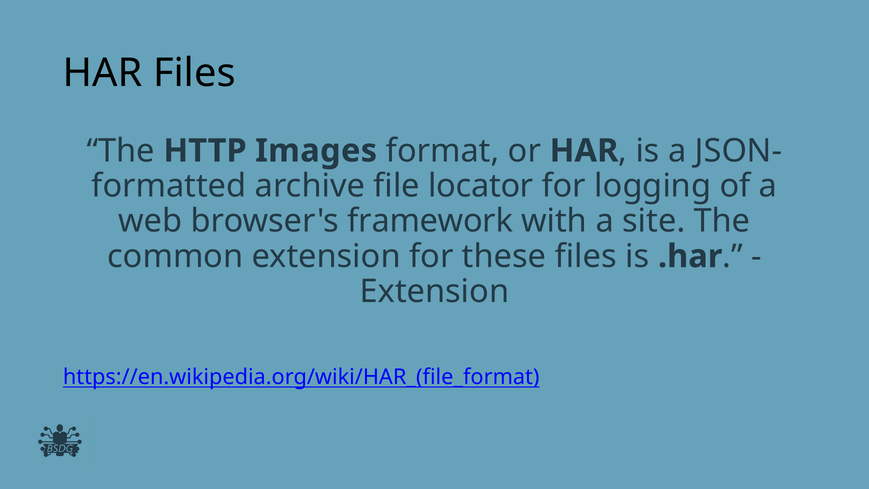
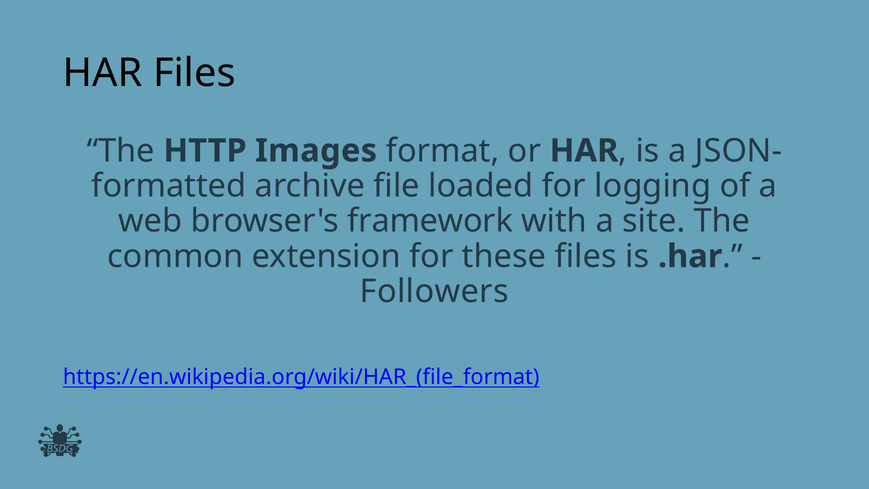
locator: locator -> loaded
Extension at (434, 292): Extension -> Followers
